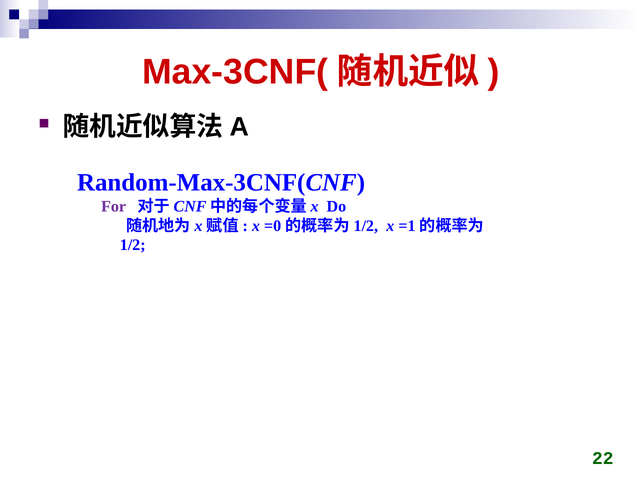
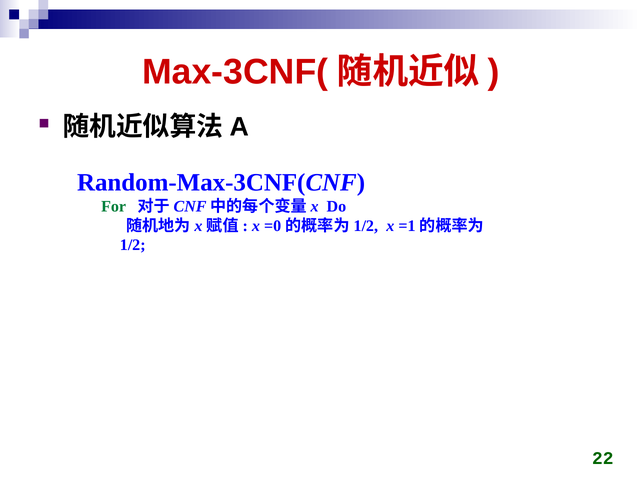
For colour: purple -> green
